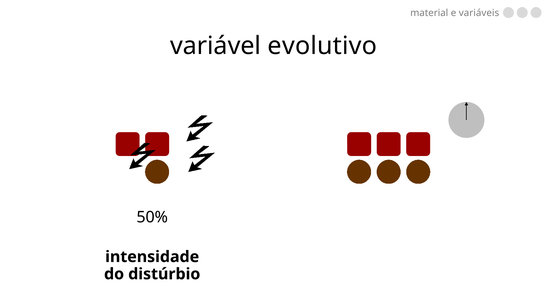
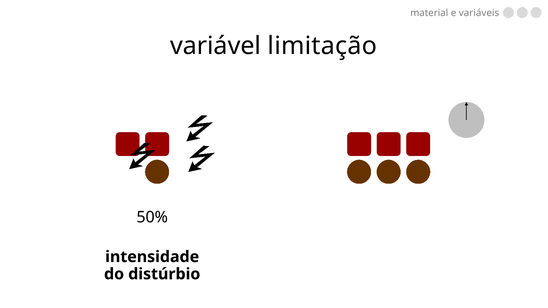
evolutivo: evolutivo -> limitação
